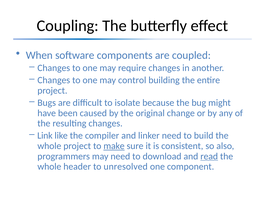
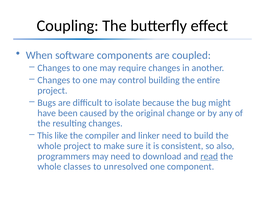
Link: Link -> This
make underline: present -> none
header: header -> classes
